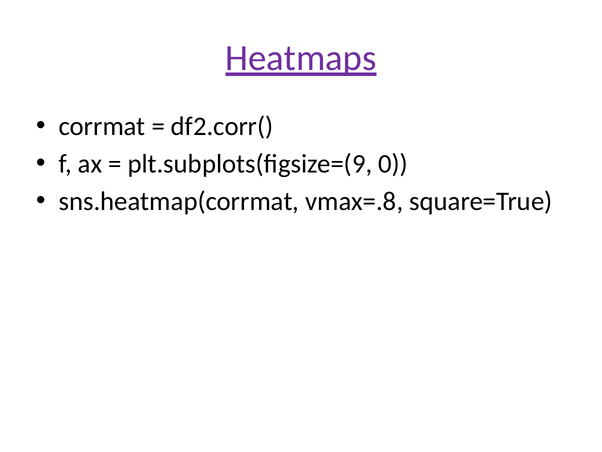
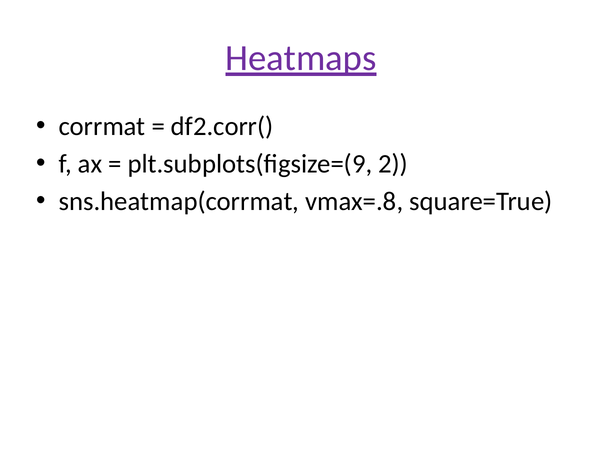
0: 0 -> 2
